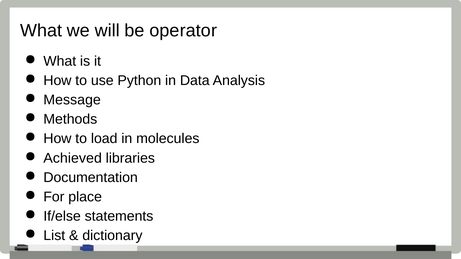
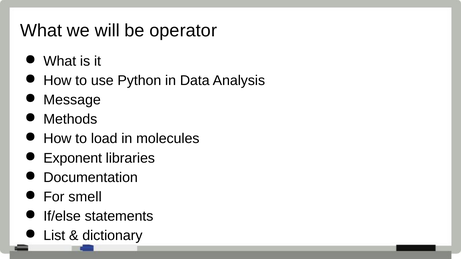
Achieved: Achieved -> Exponent
place: place -> smell
